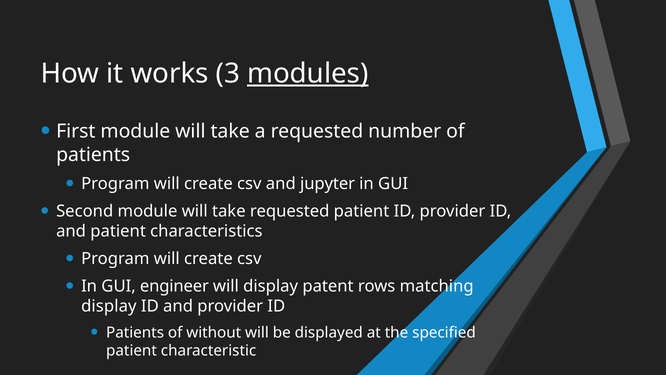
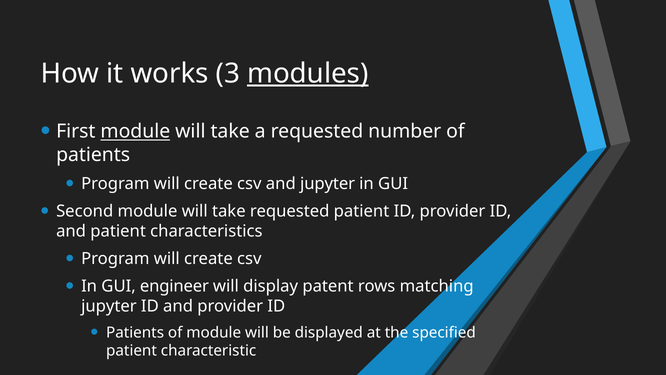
module at (135, 131) underline: none -> present
display at (109, 306): display -> jupyter
of without: without -> module
